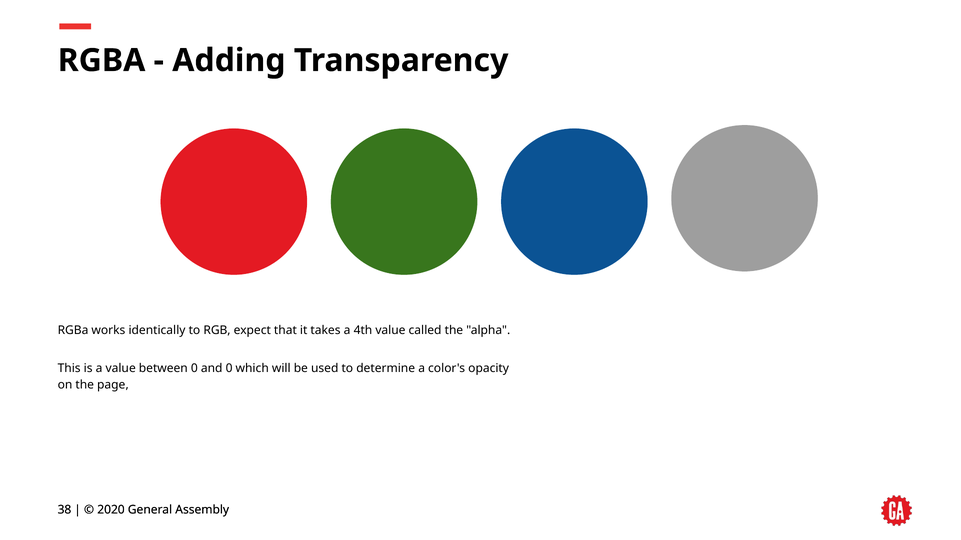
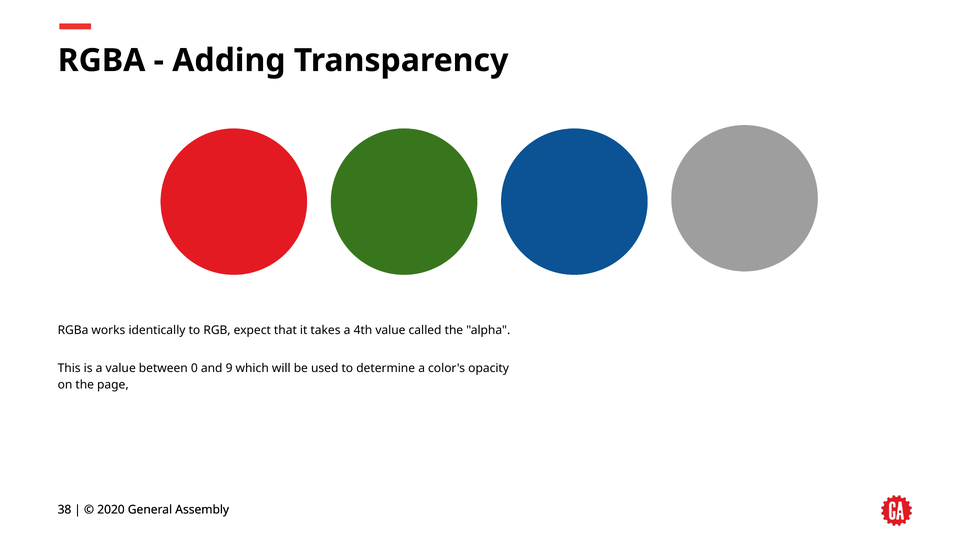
and 0: 0 -> 9
